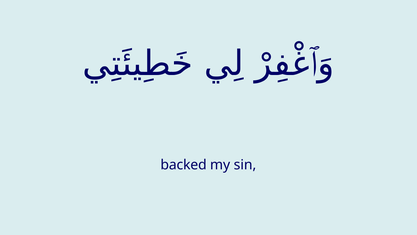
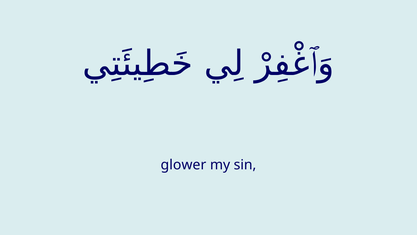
backed: backed -> glower
